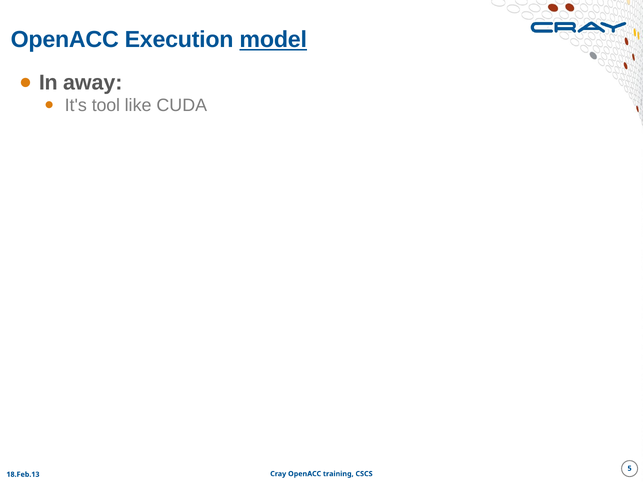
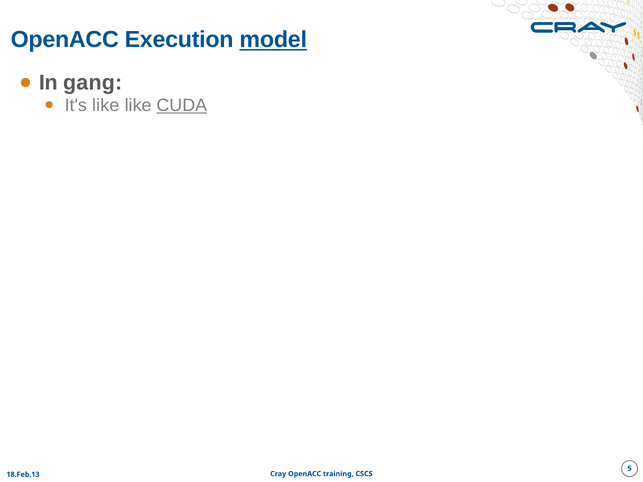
away: away -> gang
It's tool: tool -> like
CUDA underline: none -> present
